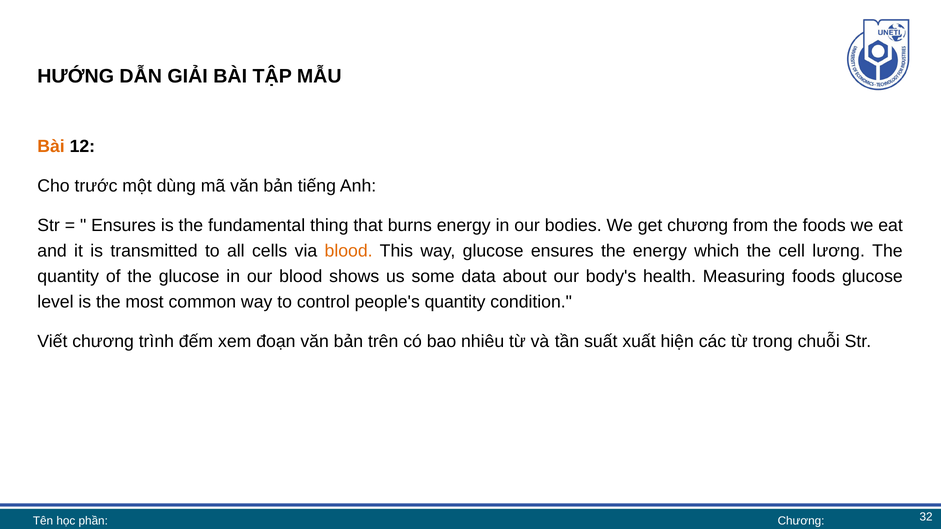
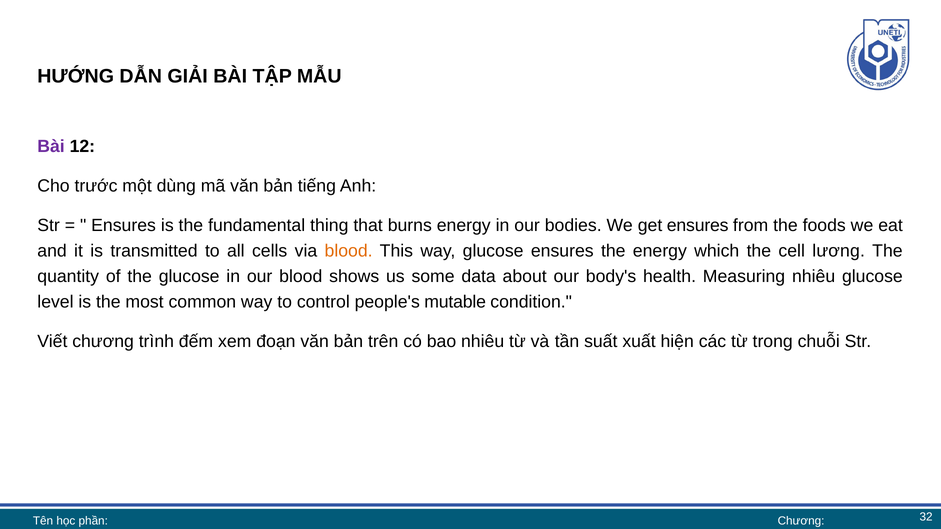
Bài at (51, 146) colour: orange -> purple
get chương: chương -> ensures
Measuring foods: foods -> nhiêu
people's quantity: quantity -> mutable
